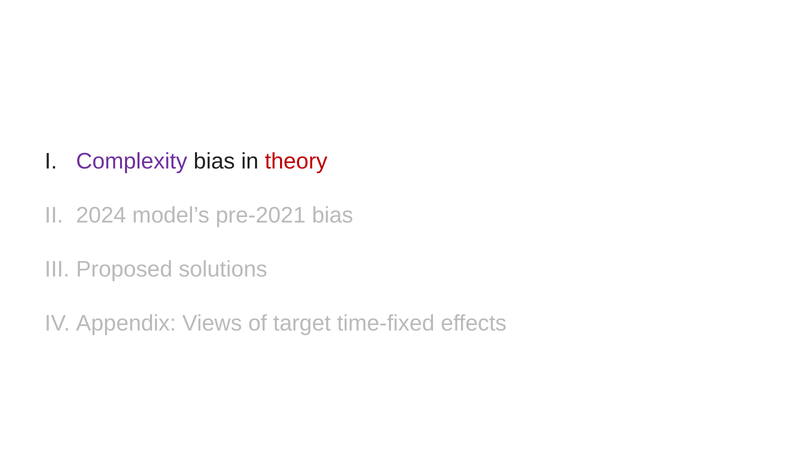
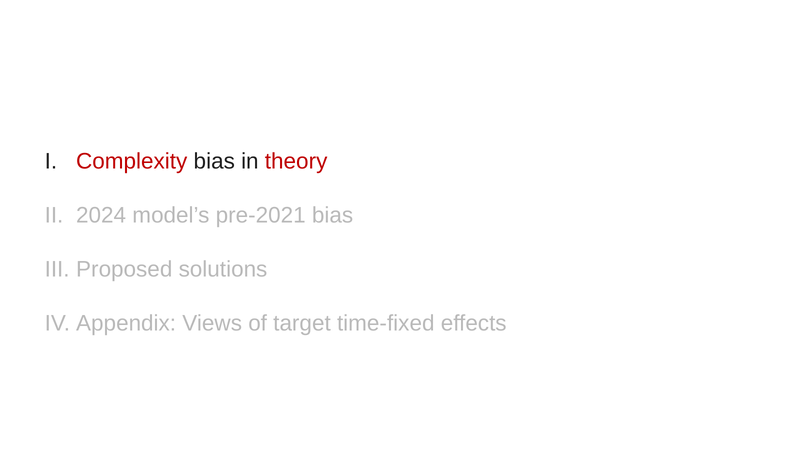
Complexity colour: purple -> red
